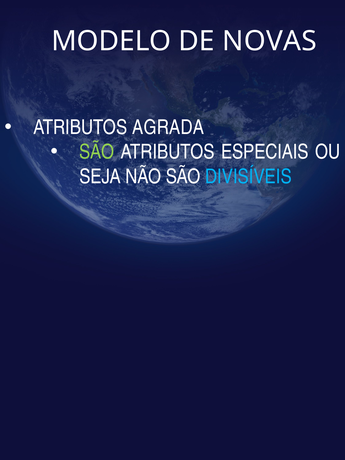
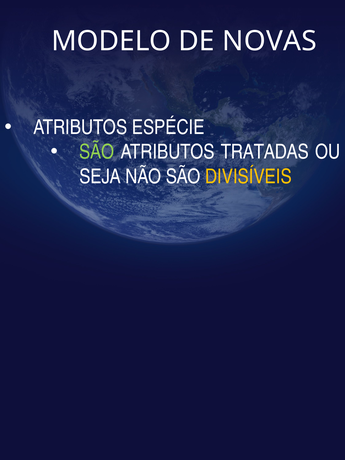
AGRADA: AGRADA -> ESPÉCIE
ESPECIAIS: ESPECIAIS -> TRATADAS
DIVISÍVEIS colour: light blue -> yellow
